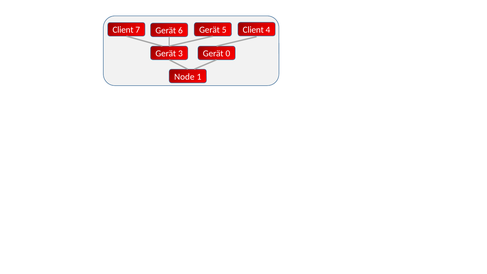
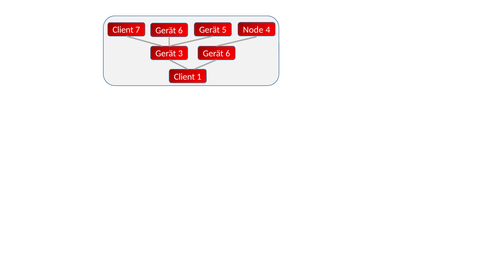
Client at (253, 30): Client -> Node
0 at (228, 54): 0 -> 6
Node at (184, 77): Node -> Client
